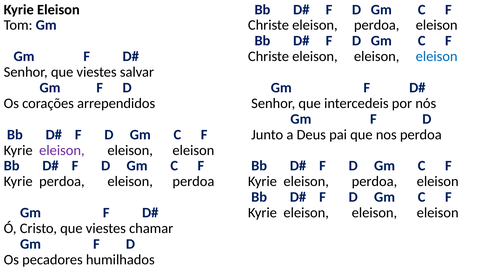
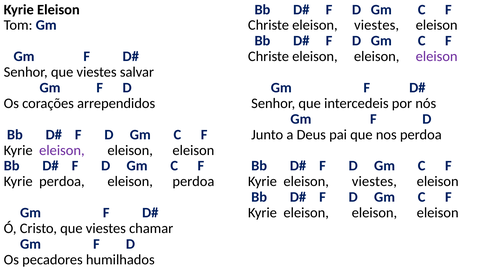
Christe eleison perdoa: perdoa -> viestes
eleison at (437, 56) colour: blue -> purple
Kyrie eleison perdoa: perdoa -> viestes
